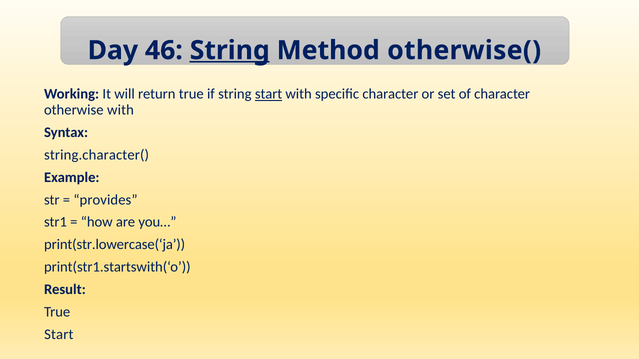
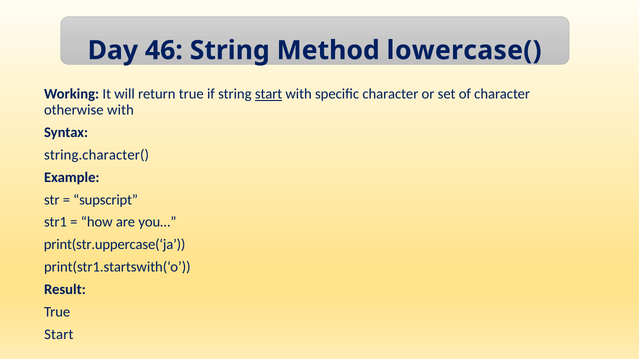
String at (230, 50) underline: present -> none
otherwise(: otherwise( -> lowercase(
provides: provides -> supscript
print(str.lowercase(‘ja: print(str.lowercase(‘ja -> print(str.uppercase(‘ja
